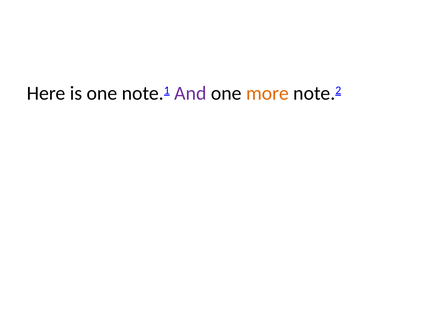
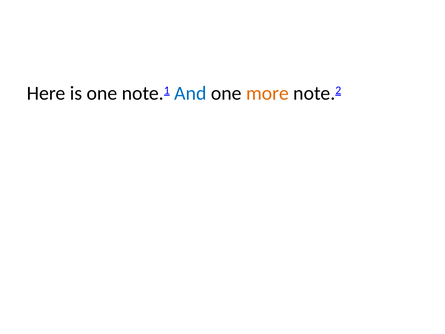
And colour: purple -> blue
